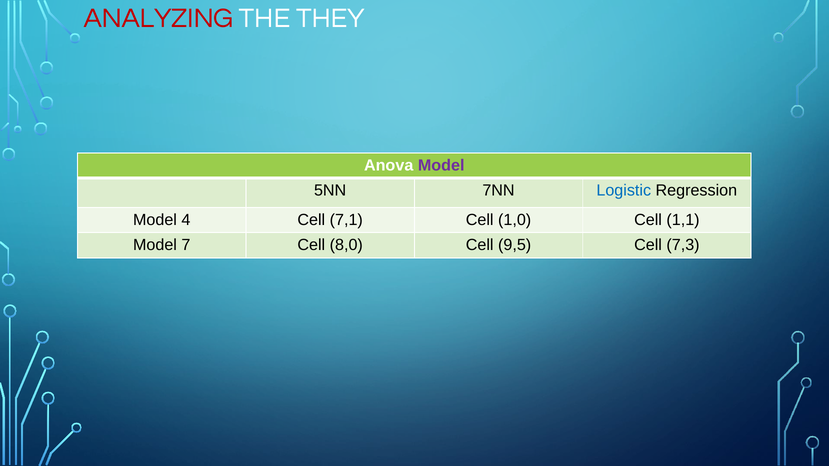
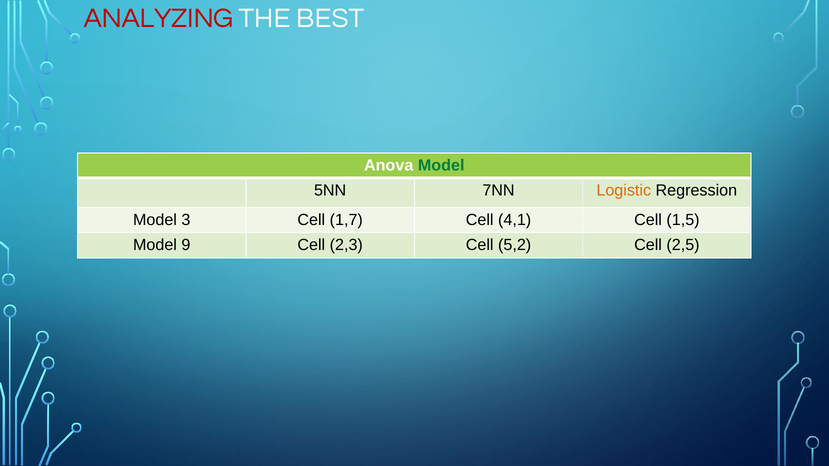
THEY: THEY -> BEST
Model at (441, 165) colour: purple -> green
Logistic colour: blue -> orange
4: 4 -> 3
7,1: 7,1 -> 1,7
1,0: 1,0 -> 4,1
1,1: 1,1 -> 1,5
7: 7 -> 9
8,0: 8,0 -> 2,3
9,5: 9,5 -> 5,2
7,3: 7,3 -> 2,5
